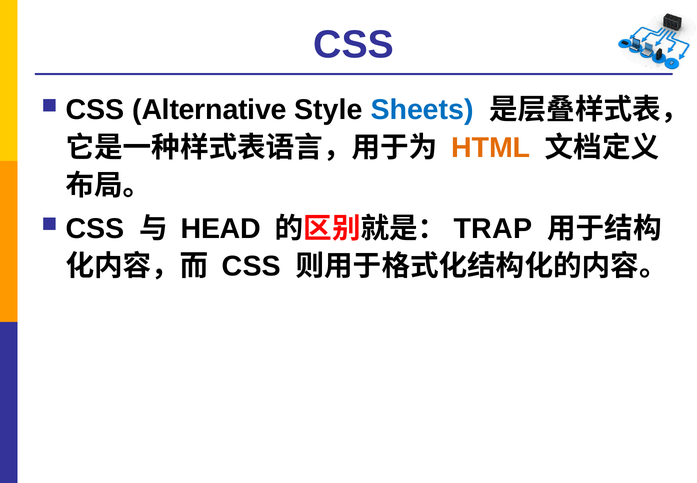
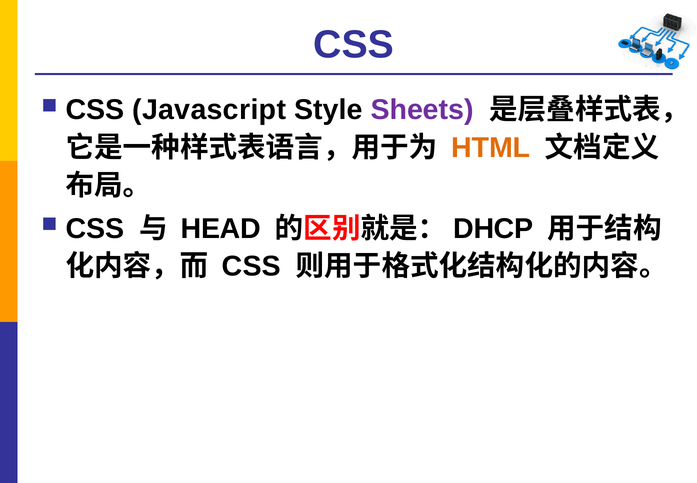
Alternative: Alternative -> Javascript
Sheets colour: blue -> purple
TRAP: TRAP -> DHCP
